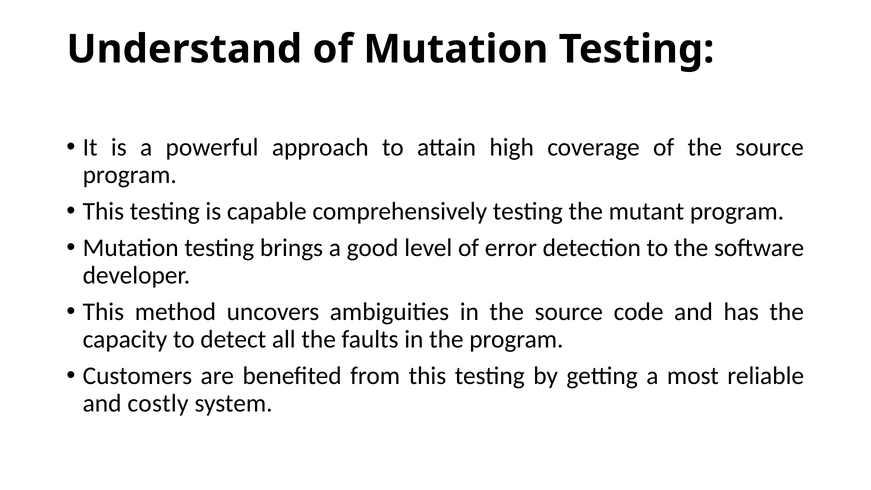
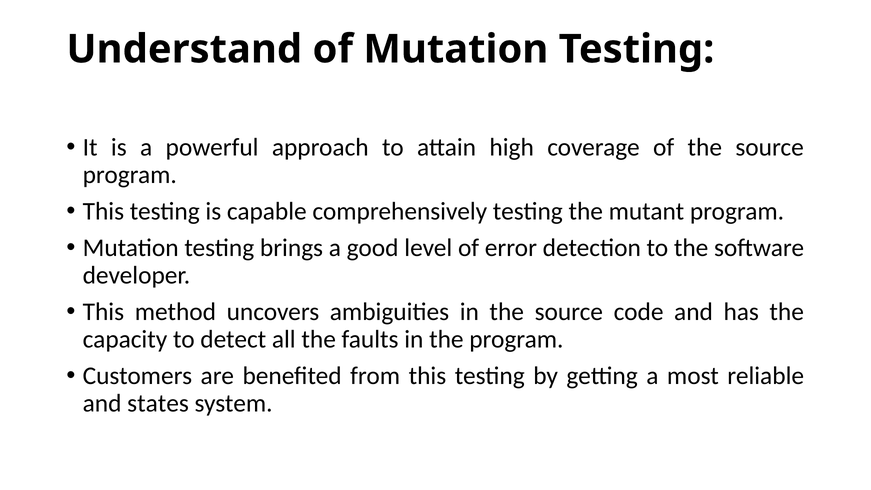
costly: costly -> states
